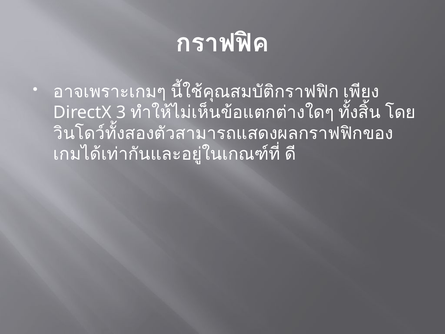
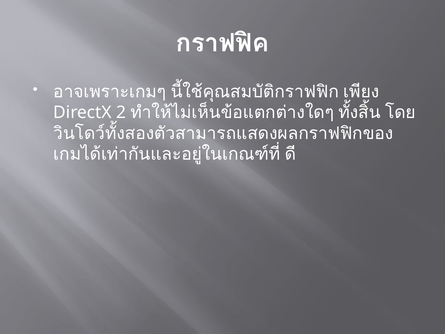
3: 3 -> 2
